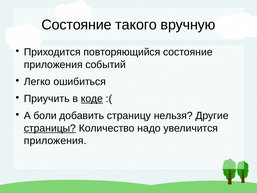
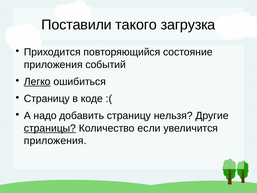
Состояние at (77, 25): Состояние -> Поставили
вручную: вручную -> загрузка
Легко underline: none -> present
Приучить at (47, 99): Приучить -> Страницу
коде underline: present -> none
боли: боли -> надо
надо: надо -> если
